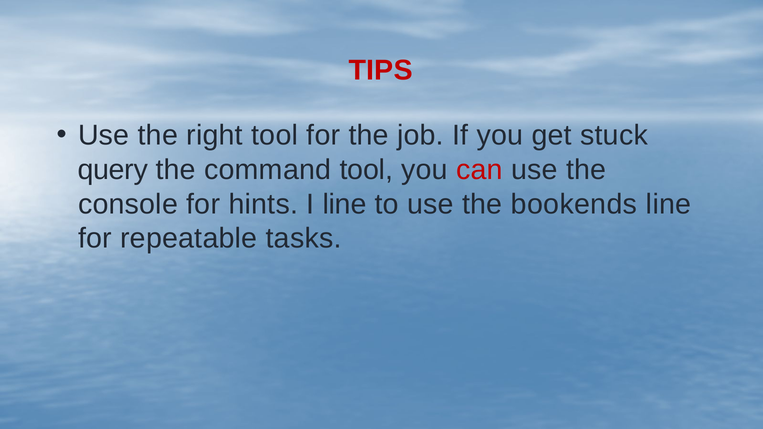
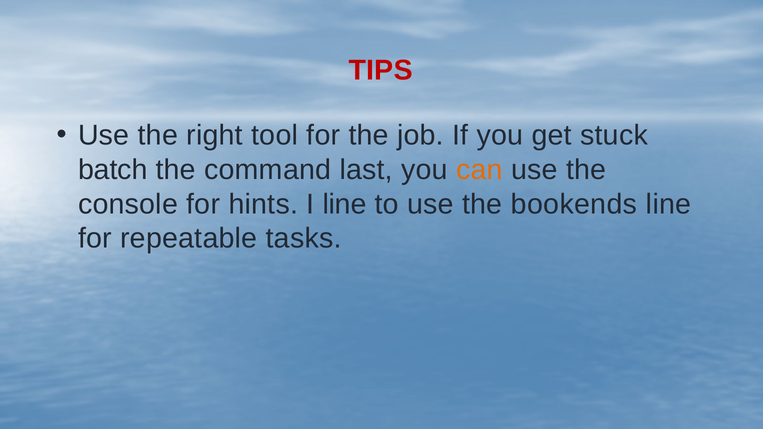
query: query -> batch
command tool: tool -> last
can colour: red -> orange
